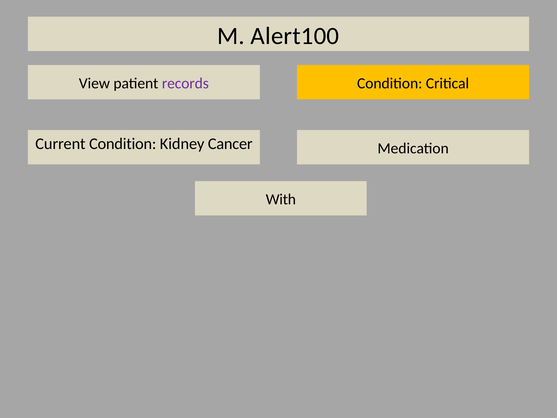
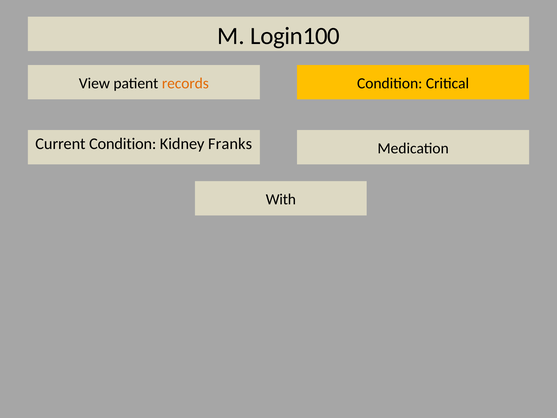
Alert100: Alert100 -> Login100
records colour: purple -> orange
Cancer: Cancer -> Franks
